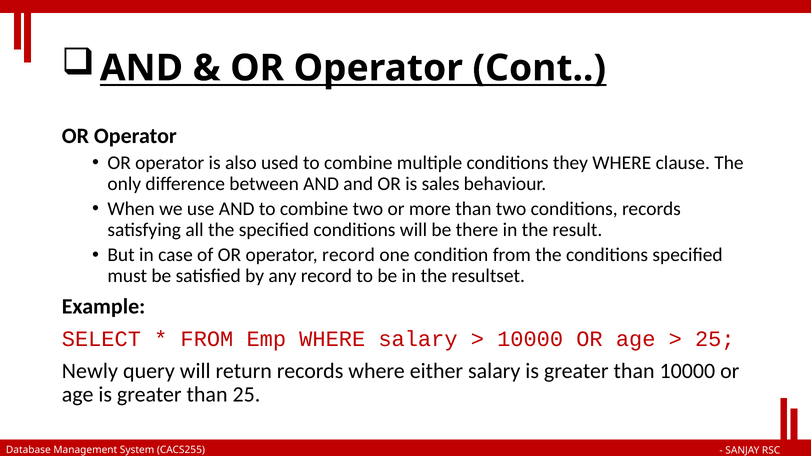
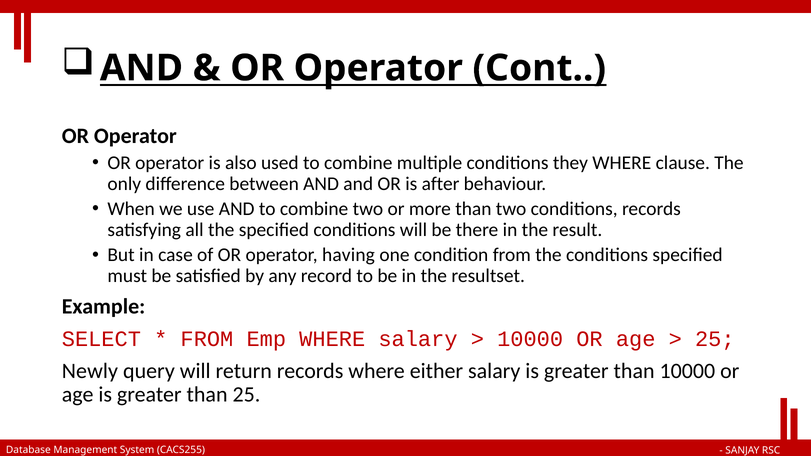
sales: sales -> after
operator record: record -> having
